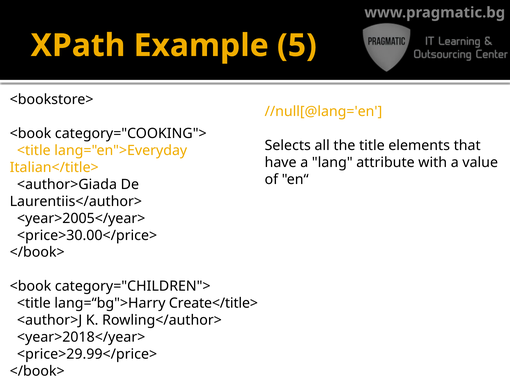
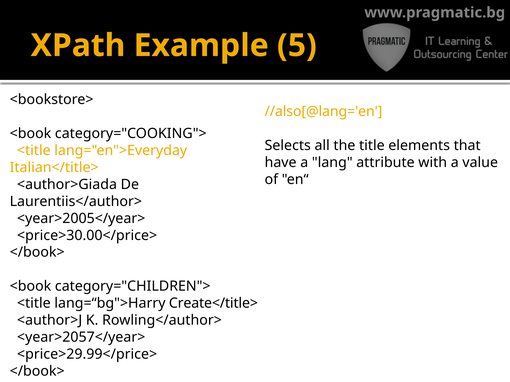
//null[@lang='en: //null[@lang='en -> //also[@lang='en
<year>2018</year>: <year>2018</year> -> <year>2057</year>
